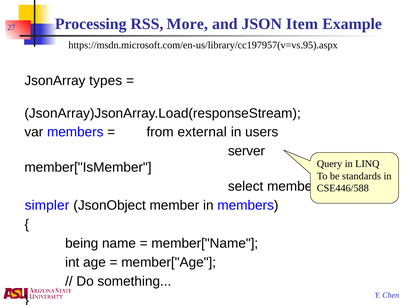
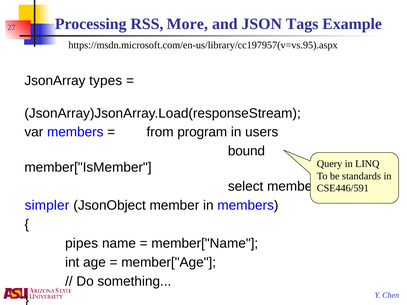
Item: Item -> Tags
external: external -> program
server: server -> bound
CSE446/588: CSE446/588 -> CSE446/591
being: being -> pipes
